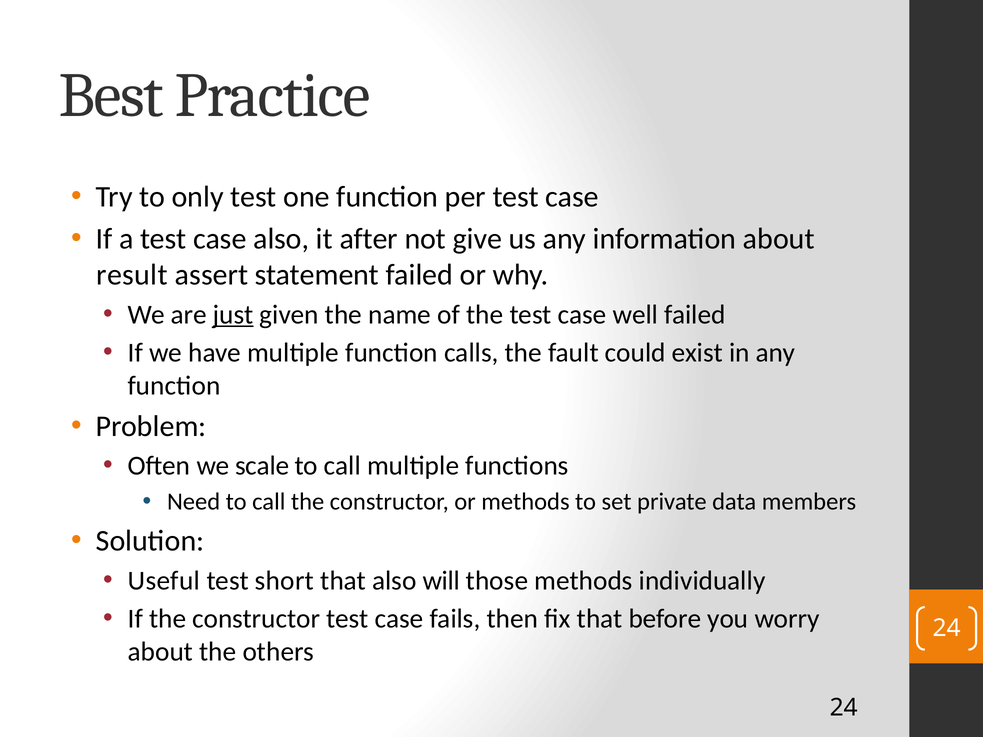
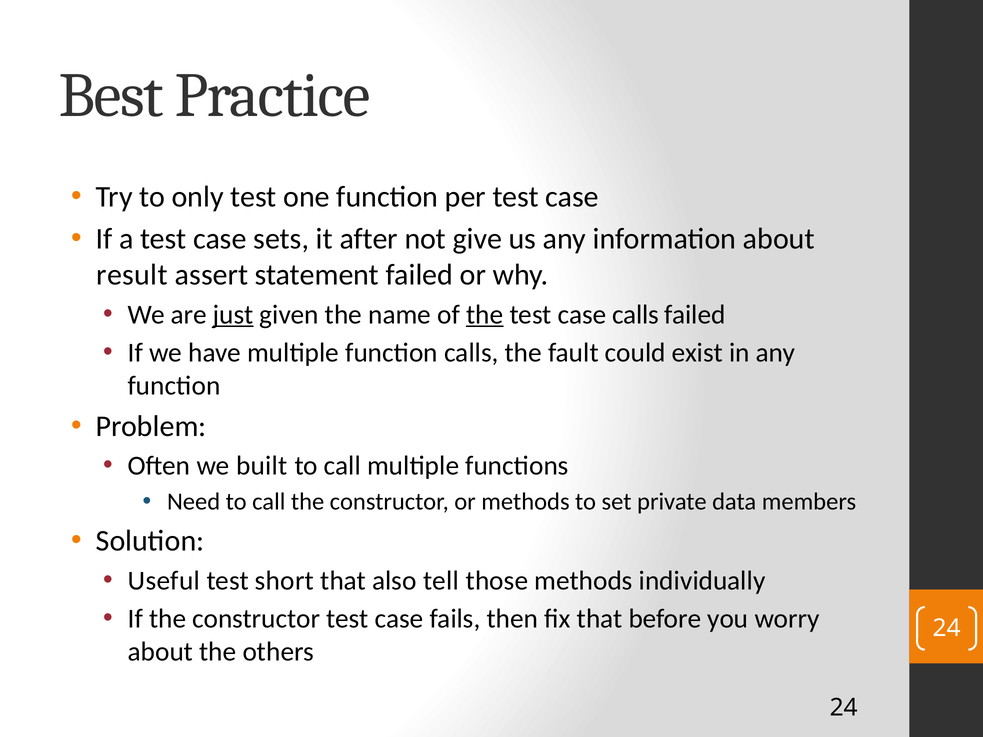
case also: also -> sets
the at (485, 315) underline: none -> present
case well: well -> calls
scale: scale -> built
will: will -> tell
